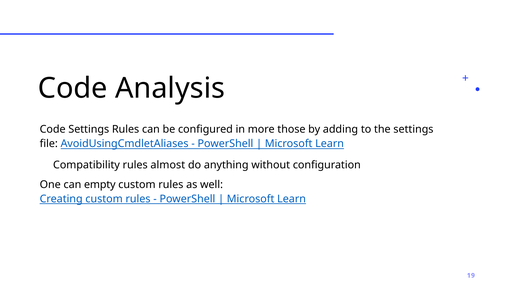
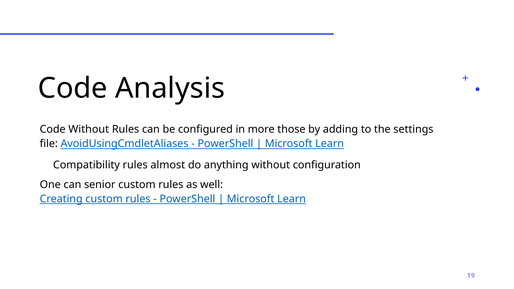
Code Settings: Settings -> Without
empty: empty -> senior
